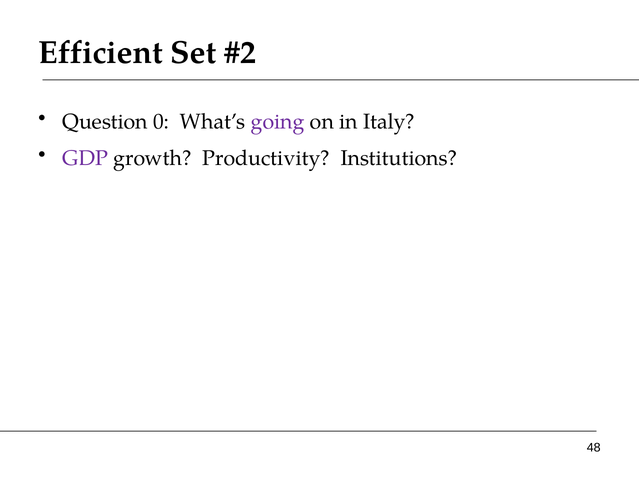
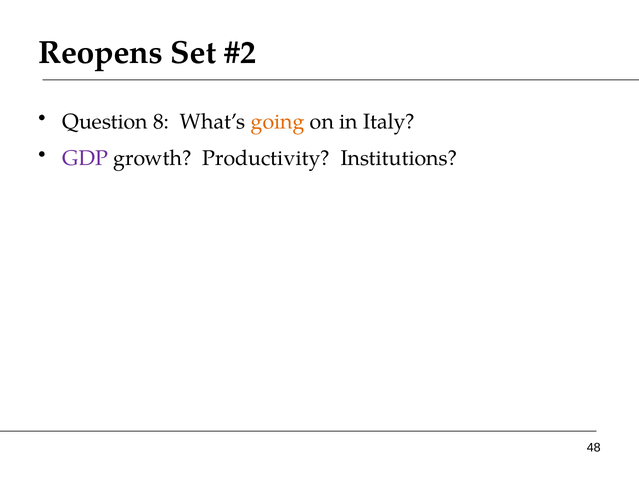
Efficient: Efficient -> Reopens
0: 0 -> 8
going colour: purple -> orange
